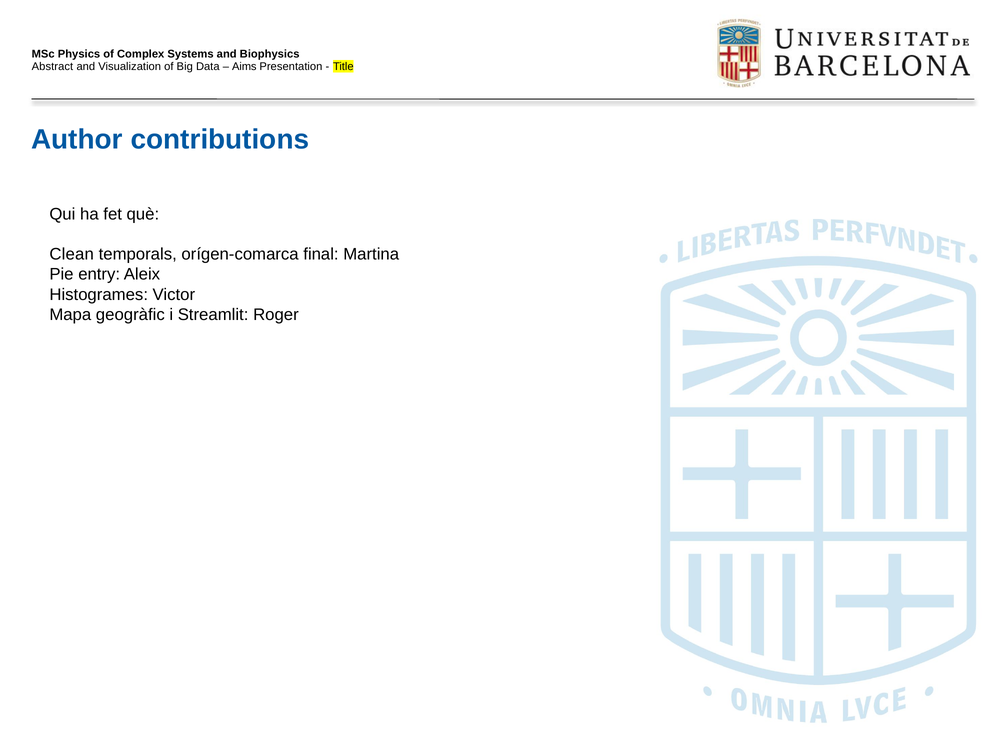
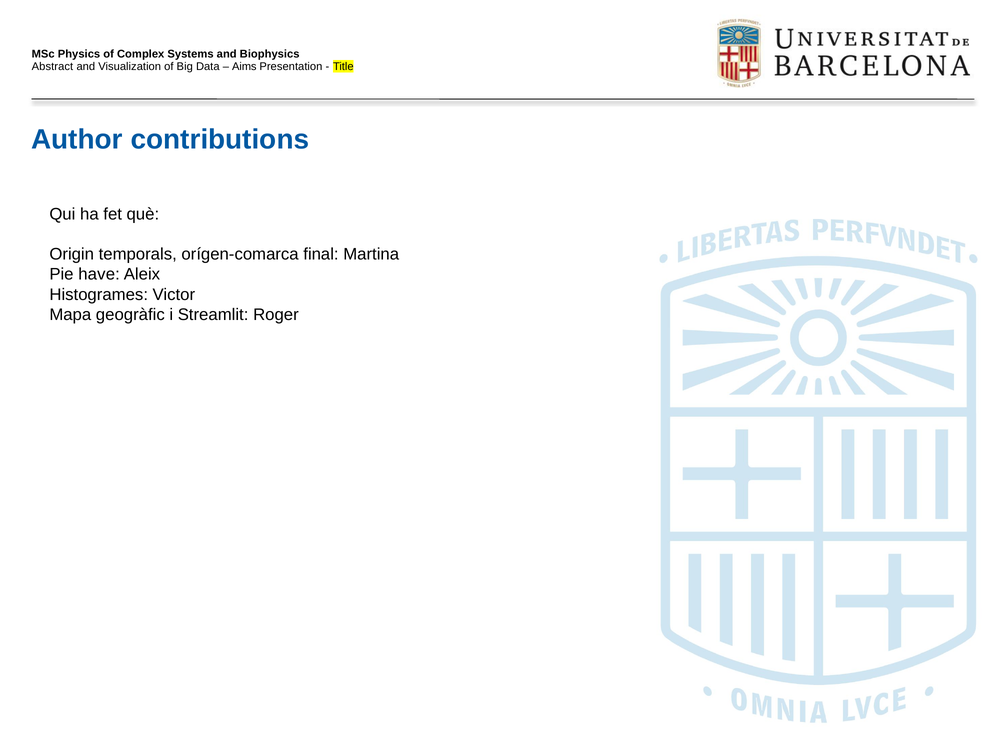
Clean: Clean -> Origin
entry: entry -> have
